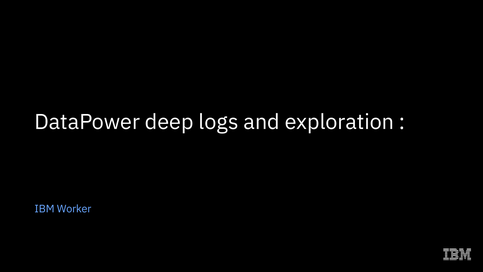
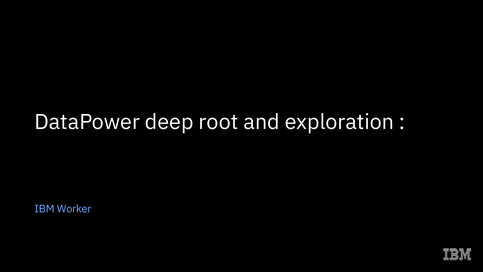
logs: logs -> root
